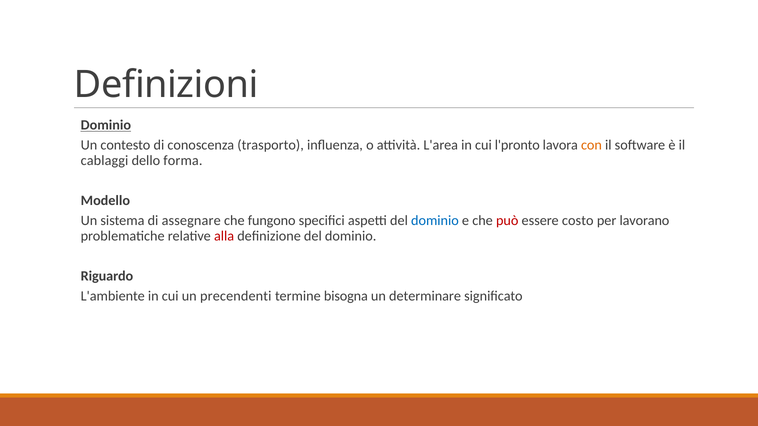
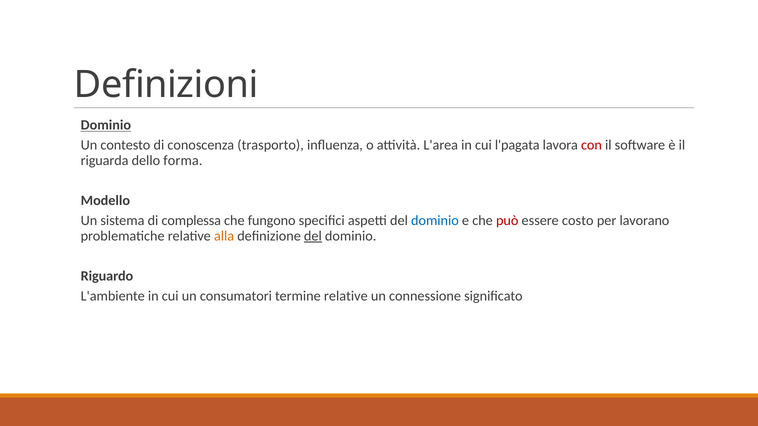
l'pronto: l'pronto -> l'pagata
con colour: orange -> red
cablaggi: cablaggi -> riguarda
assegnare: assegnare -> complessa
alla colour: red -> orange
del at (313, 236) underline: none -> present
precendenti: precendenti -> consumatori
termine bisogna: bisogna -> relative
determinare: determinare -> connessione
